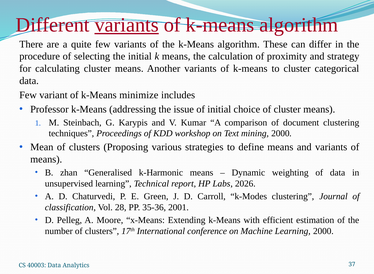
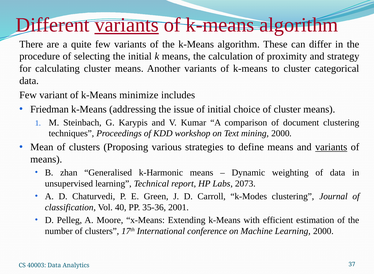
Professor: Professor -> Friedman
variants at (331, 147) underline: none -> present
2026: 2026 -> 2073
28: 28 -> 40
